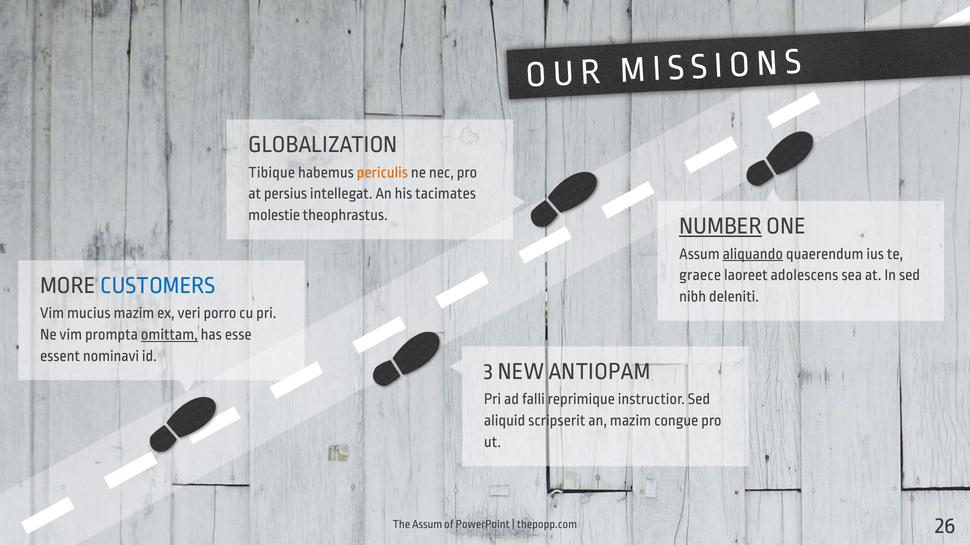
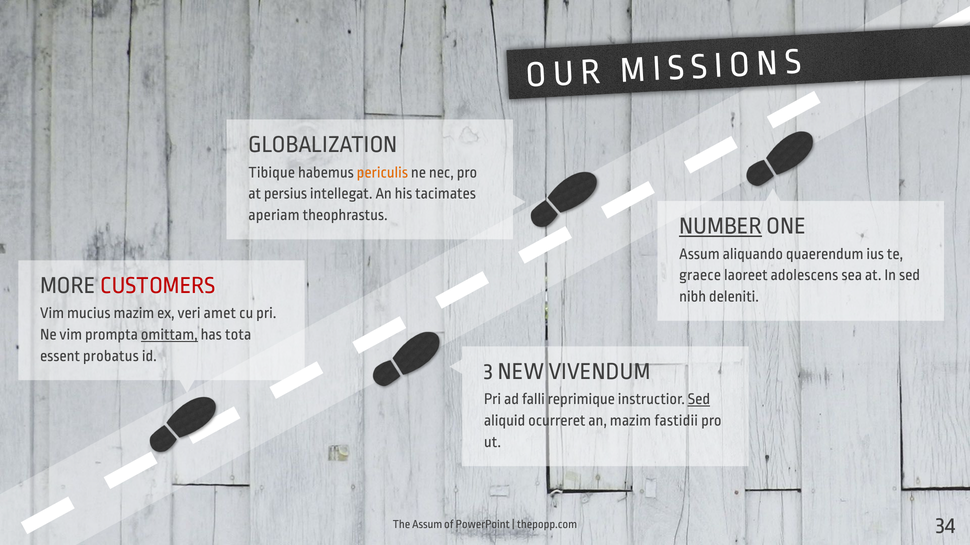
molestie: molestie -> aperiam
aliquando underline: present -> none
CUSTOMERS colour: blue -> red
porro: porro -> amet
esse: esse -> tota
nominavi: nominavi -> probatus
ANTIOPAM: ANTIOPAM -> VIVENDUM
Sed at (699, 400) underline: none -> present
scripserit: scripserit -> ocurreret
congue: congue -> fastidii
26: 26 -> 34
